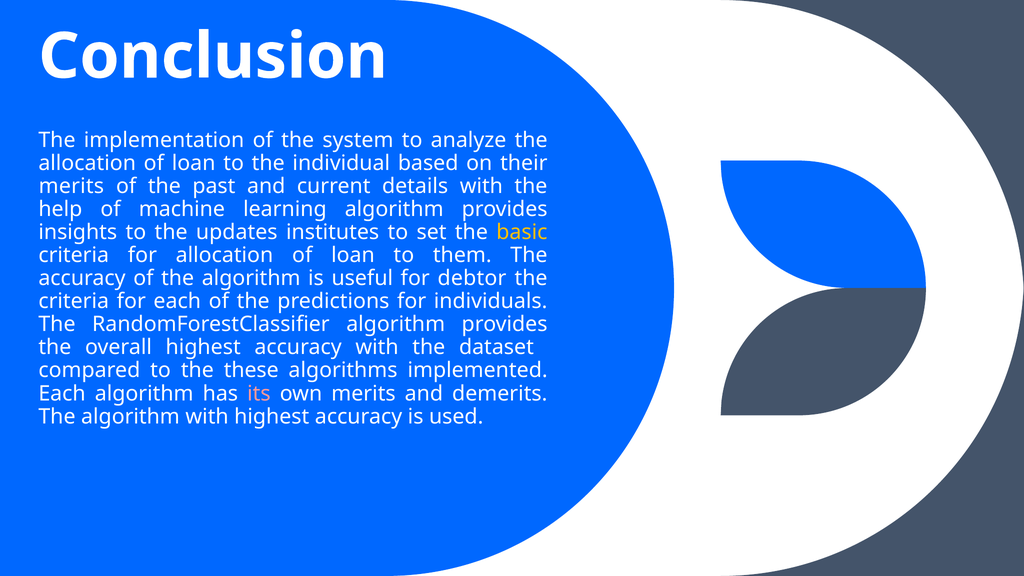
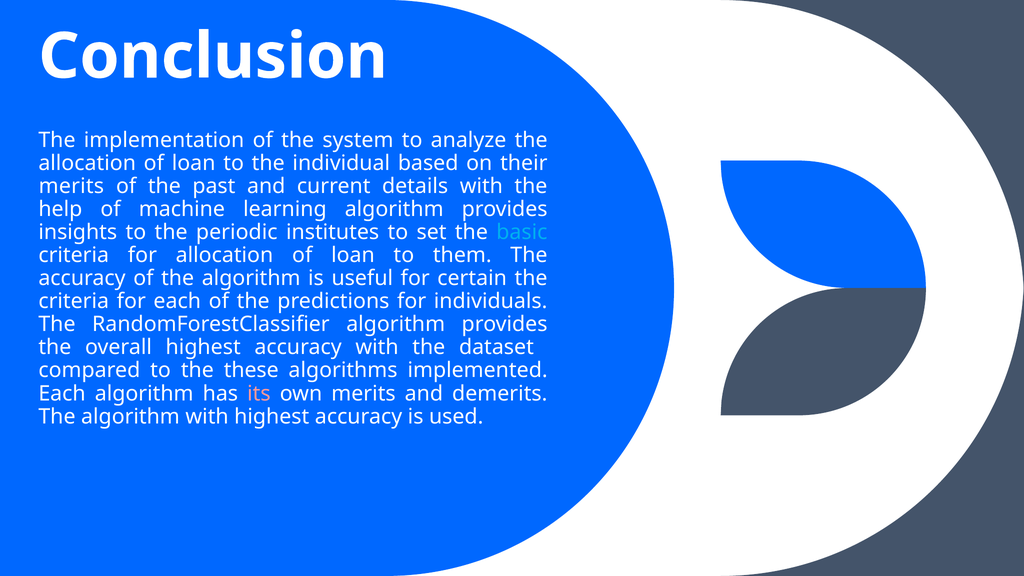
updates: updates -> periodic
basic colour: yellow -> light blue
debtor: debtor -> certain
